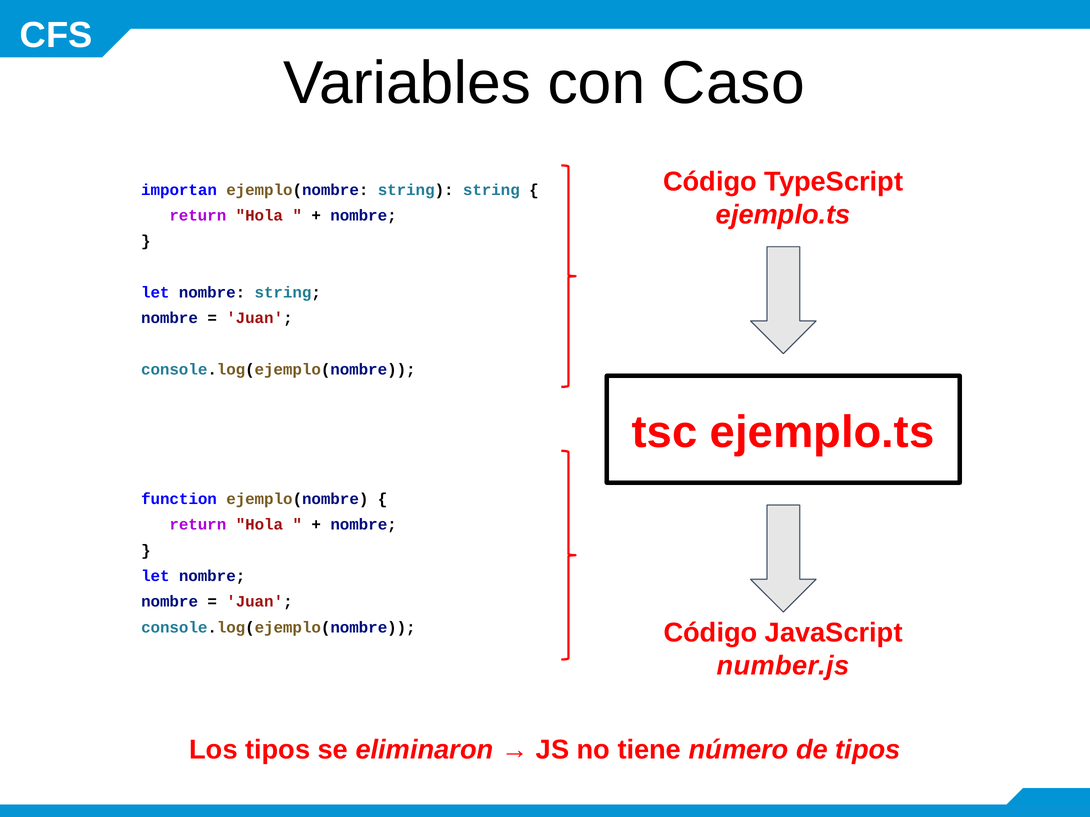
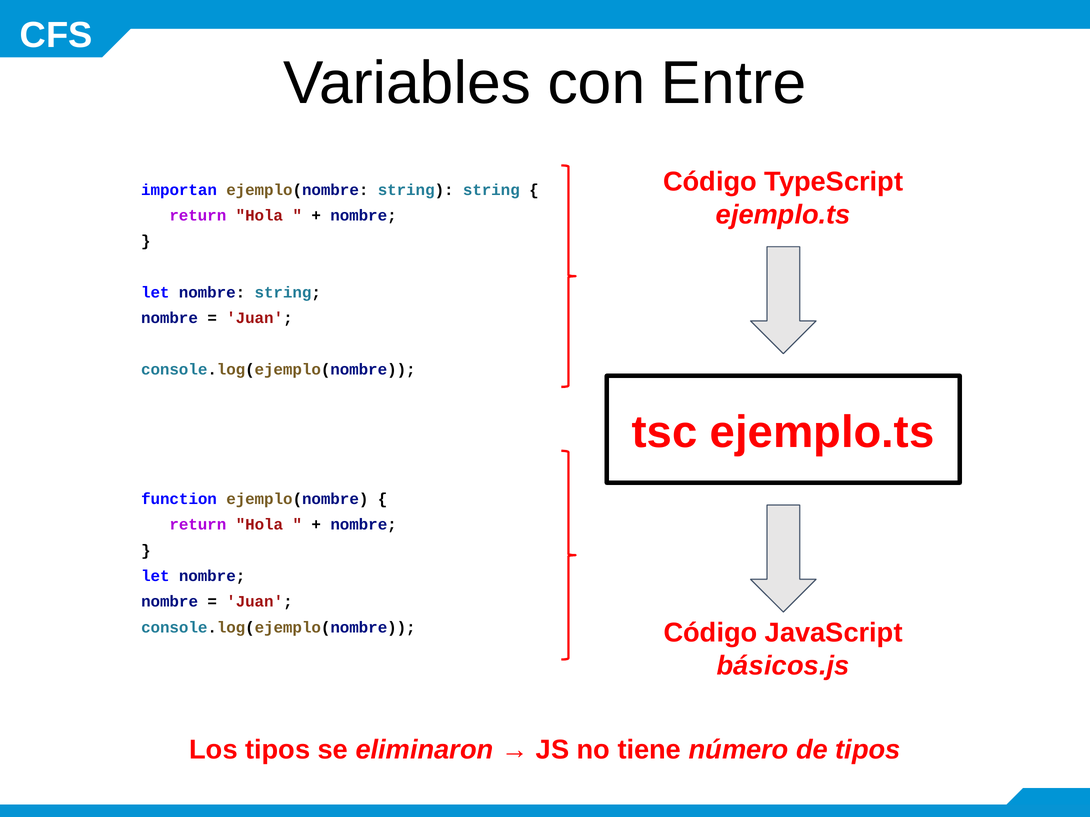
Caso: Caso -> Entre
number.js: number.js -> básicos.js
